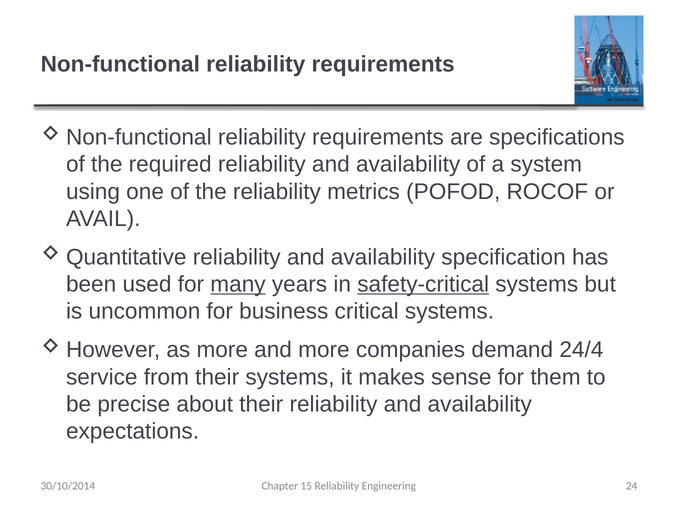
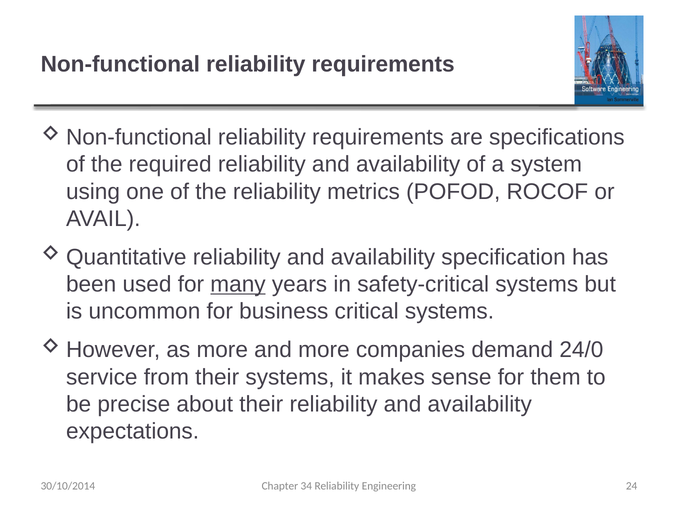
safety-critical underline: present -> none
24/4: 24/4 -> 24/0
15: 15 -> 34
